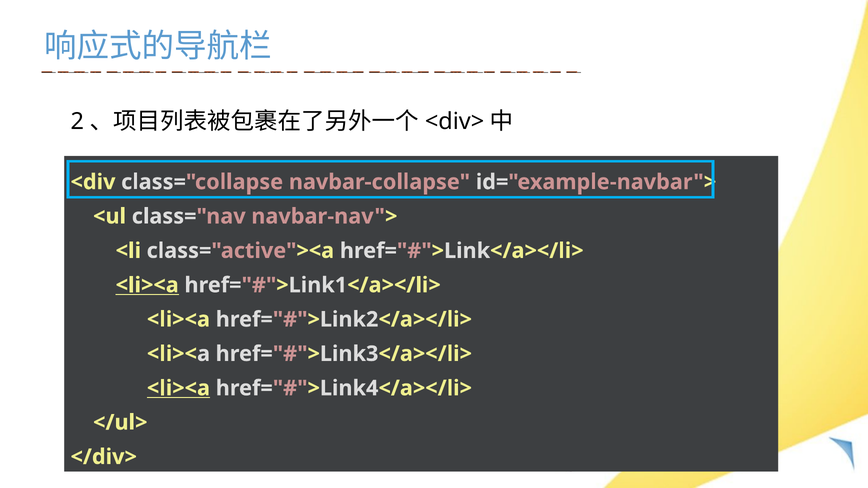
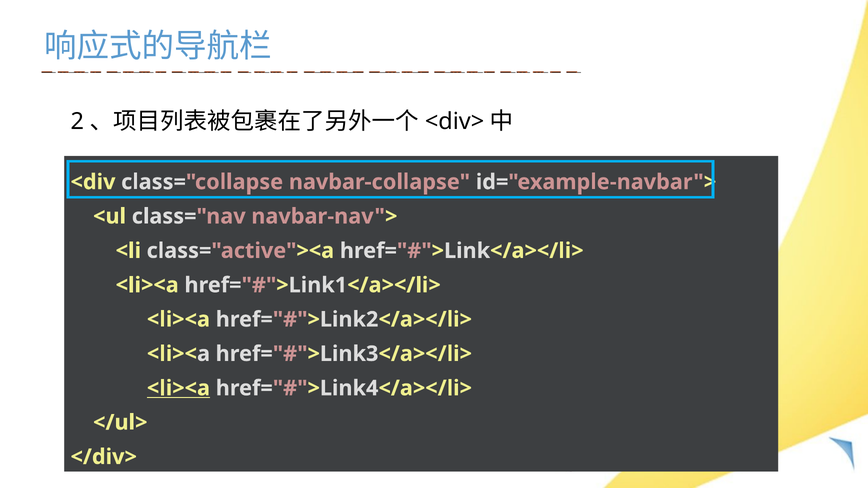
<li><a at (147, 285) underline: present -> none
